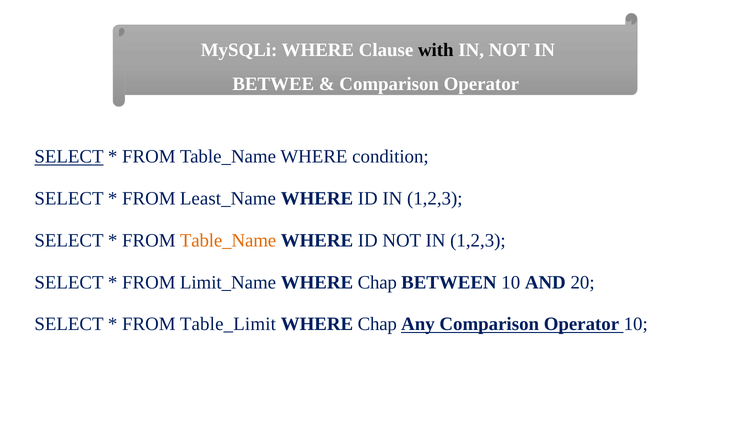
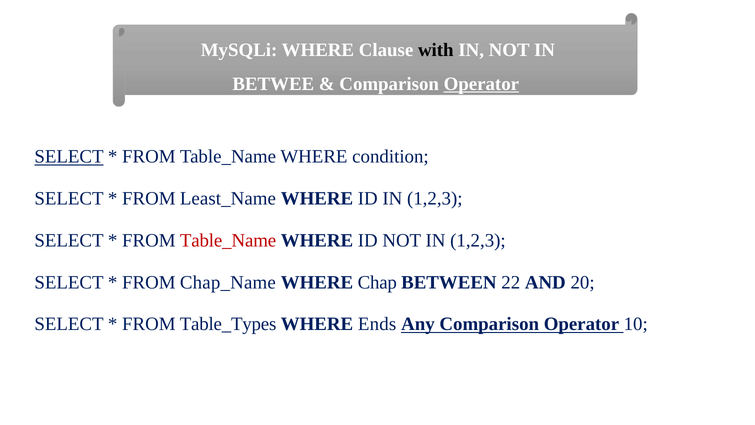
Operator at (481, 84) underline: none -> present
Table_Name at (228, 240) colour: orange -> red
Limit_Name: Limit_Name -> Chap_Name
BETWEEN 10: 10 -> 22
Table_Limit: Table_Limit -> Table_Types
Chap at (377, 324): Chap -> Ends
